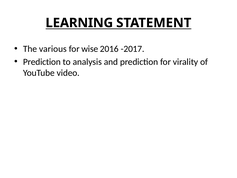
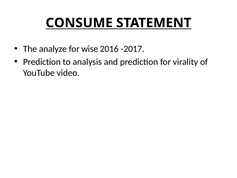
LEARNING: LEARNING -> CONSUME
various: various -> analyze
